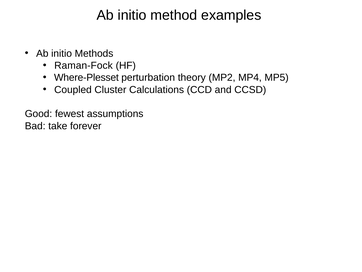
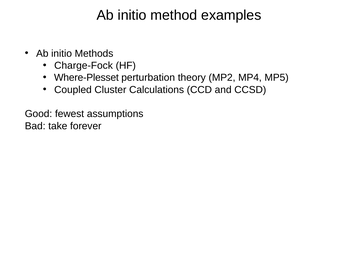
Raman-Fock: Raman-Fock -> Charge-Fock
